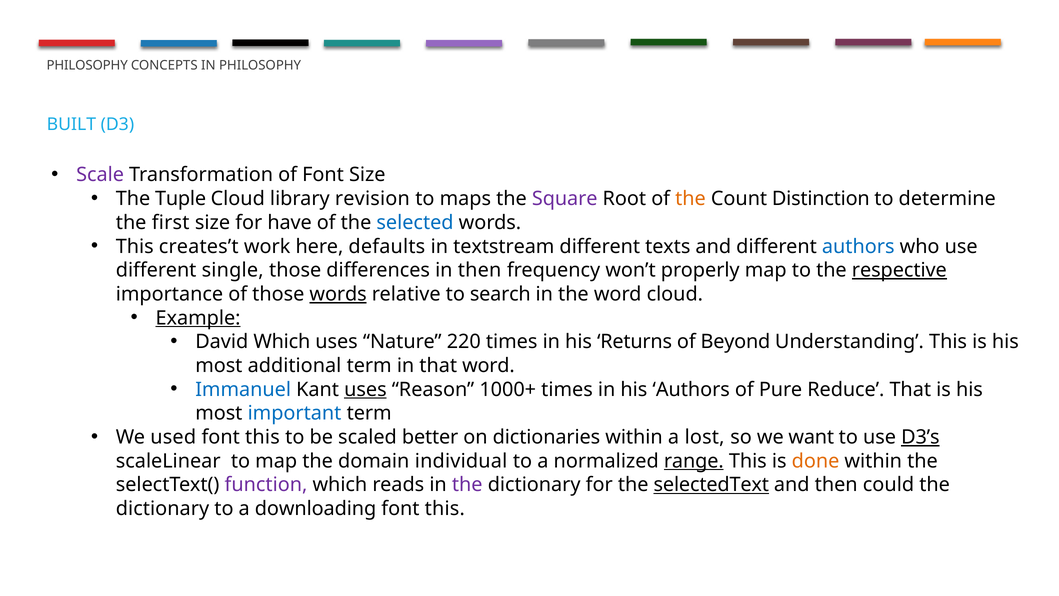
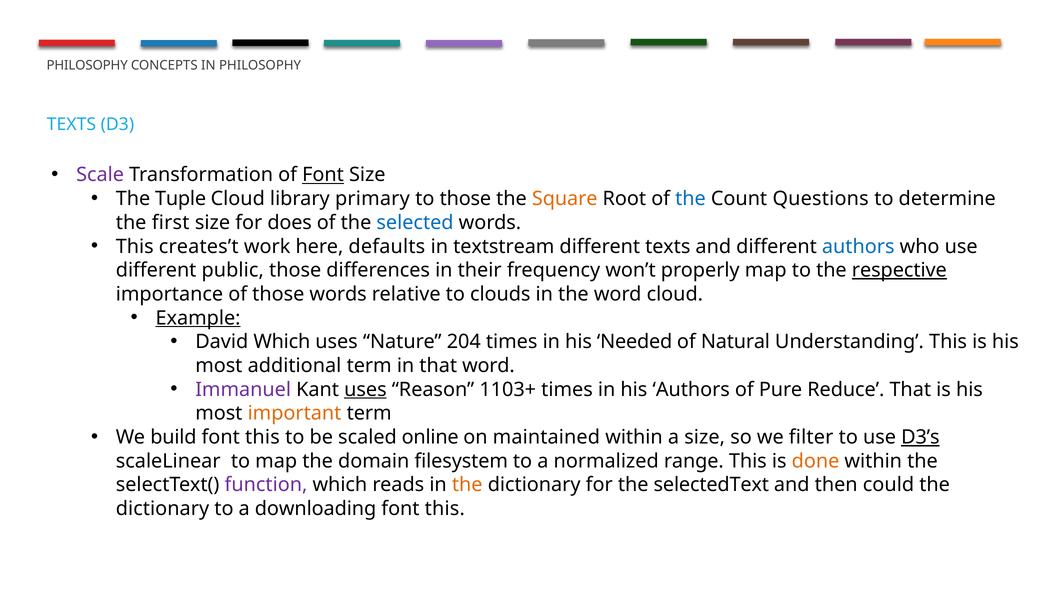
BUILT at (71, 124): BUILT -> TEXTS
Font at (323, 175) underline: none -> present
revision: revision -> primary
to maps: maps -> those
Square colour: purple -> orange
the at (691, 199) colour: orange -> blue
Distinction: Distinction -> Questions
have: have -> does
single: single -> public
in then: then -> their
words at (338, 294) underline: present -> none
search: search -> clouds
220: 220 -> 204
Returns: Returns -> Needed
Beyond: Beyond -> Natural
Immanuel colour: blue -> purple
1000+: 1000+ -> 1103+
important colour: blue -> orange
used: used -> build
better: better -> online
dictionaries: dictionaries -> maintained
a lost: lost -> size
want: want -> filter
individual: individual -> filesystem
range underline: present -> none
the at (467, 485) colour: purple -> orange
selectedText underline: present -> none
